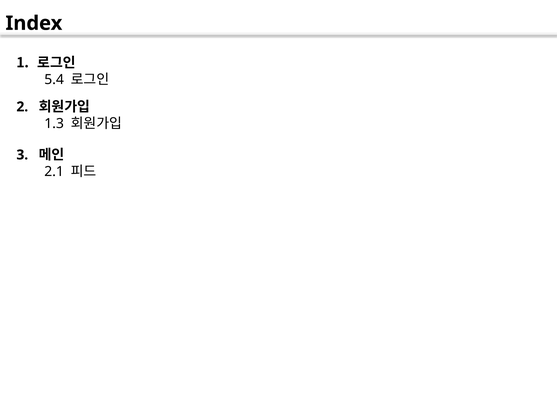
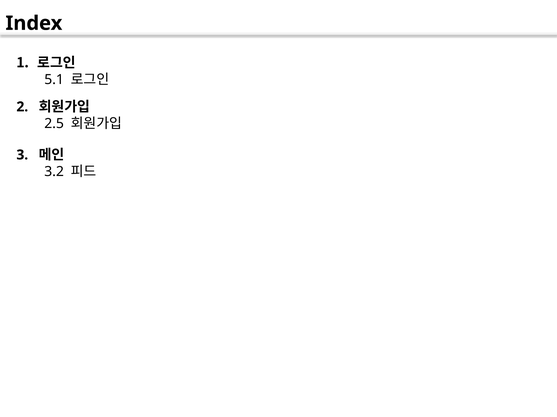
5.4: 5.4 -> 5.1
1.3: 1.3 -> 2.5
2.1: 2.1 -> 3.2
